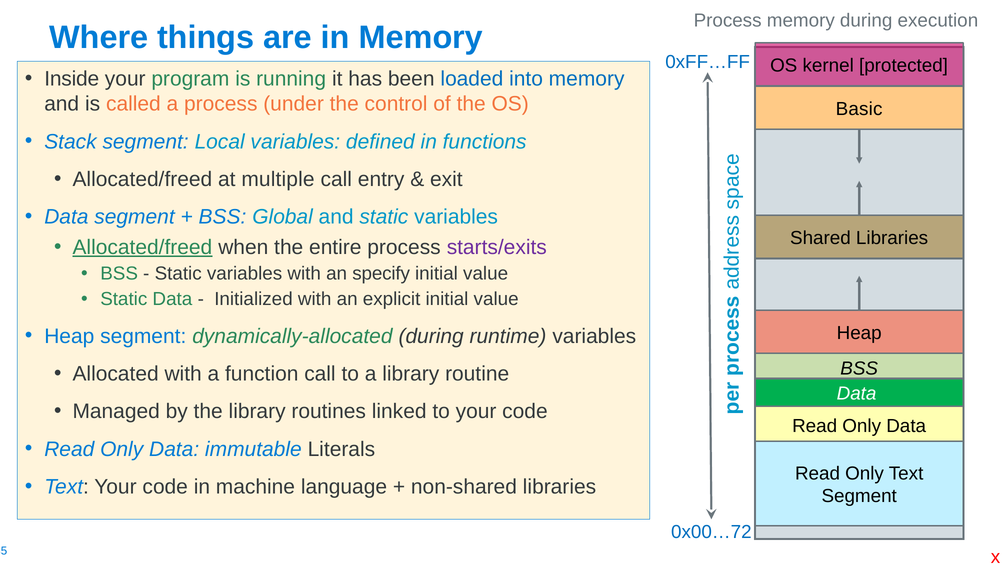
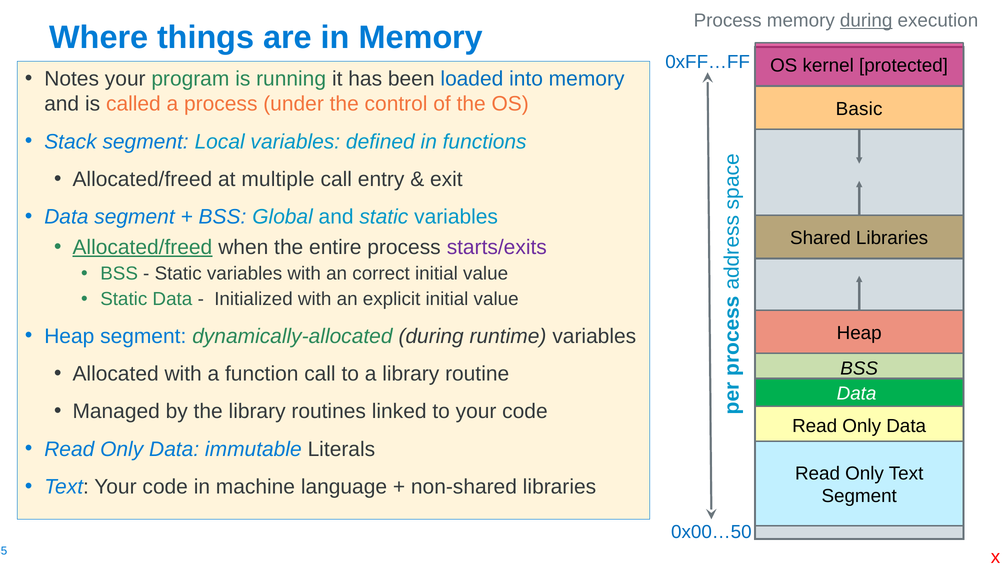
during at (866, 20) underline: none -> present
Inside: Inside -> Notes
specify: specify -> correct
0x00…72: 0x00…72 -> 0x00…50
